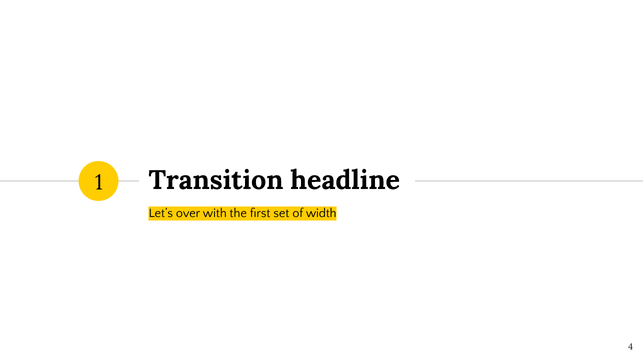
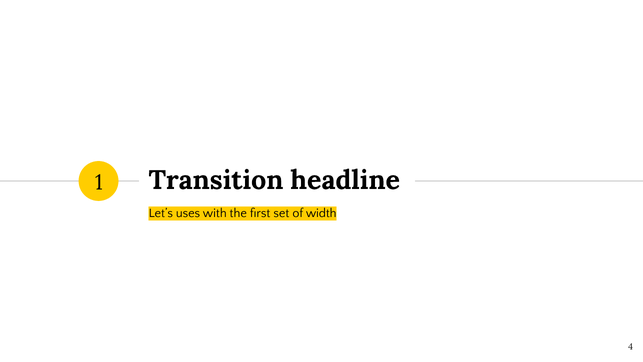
over: over -> uses
